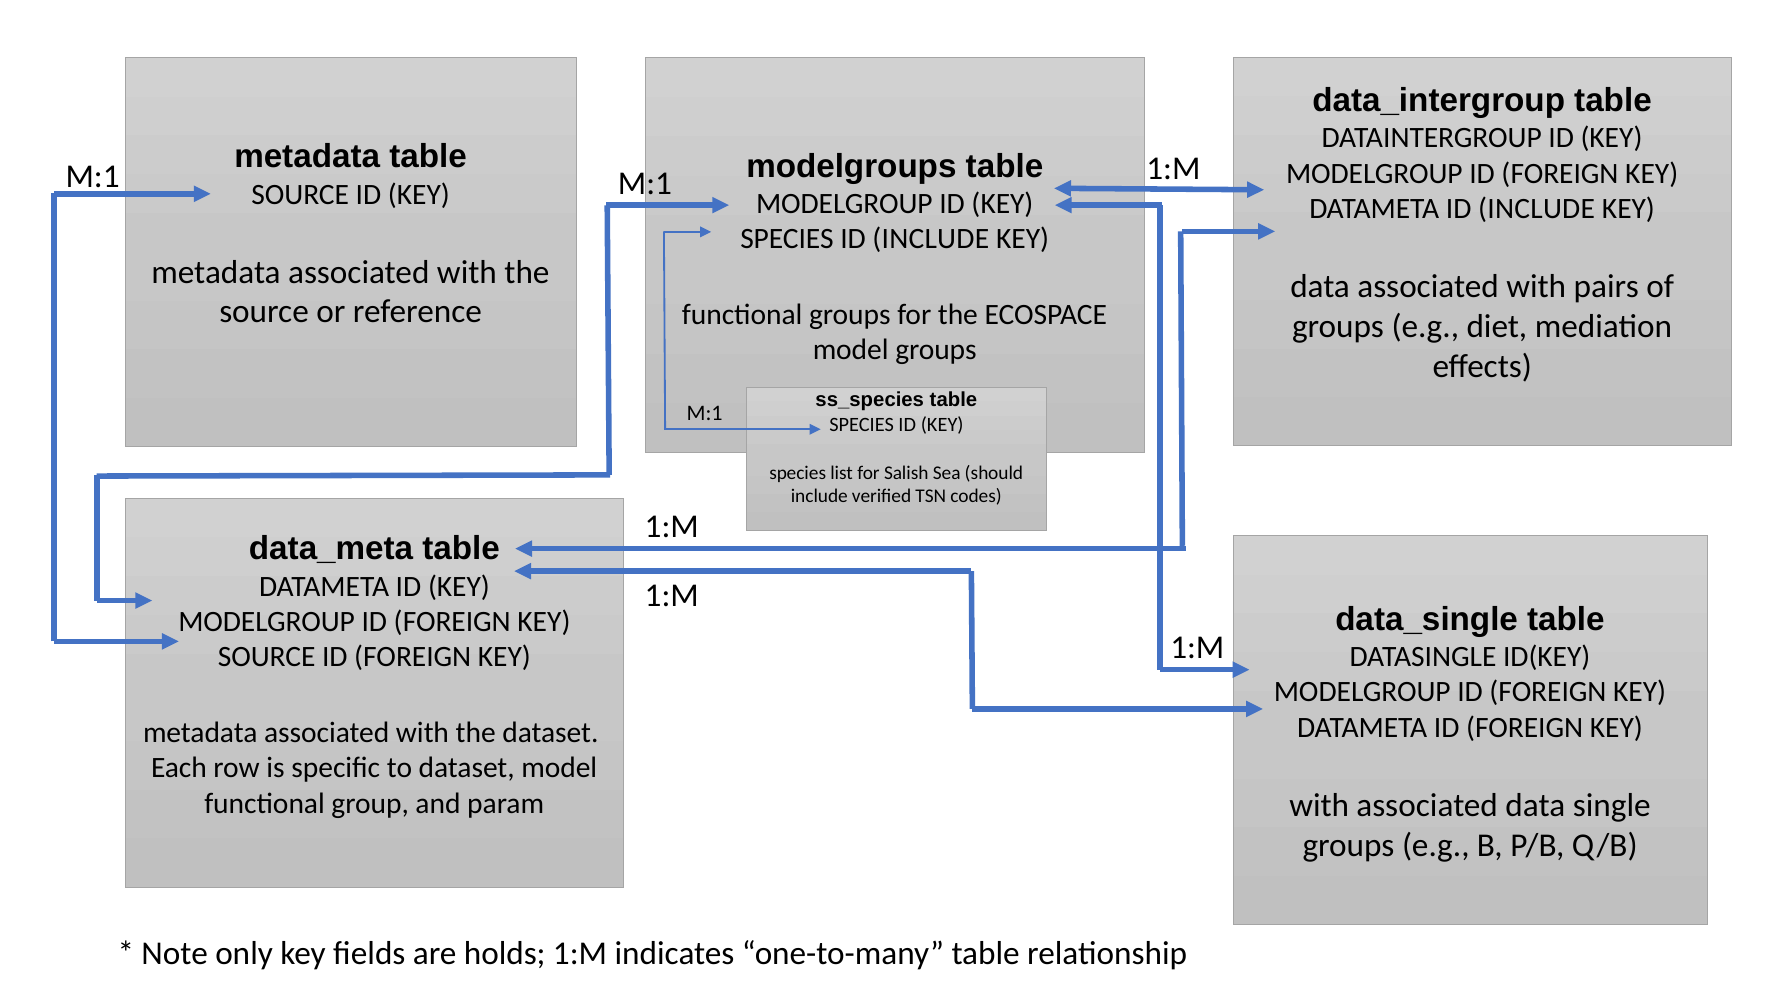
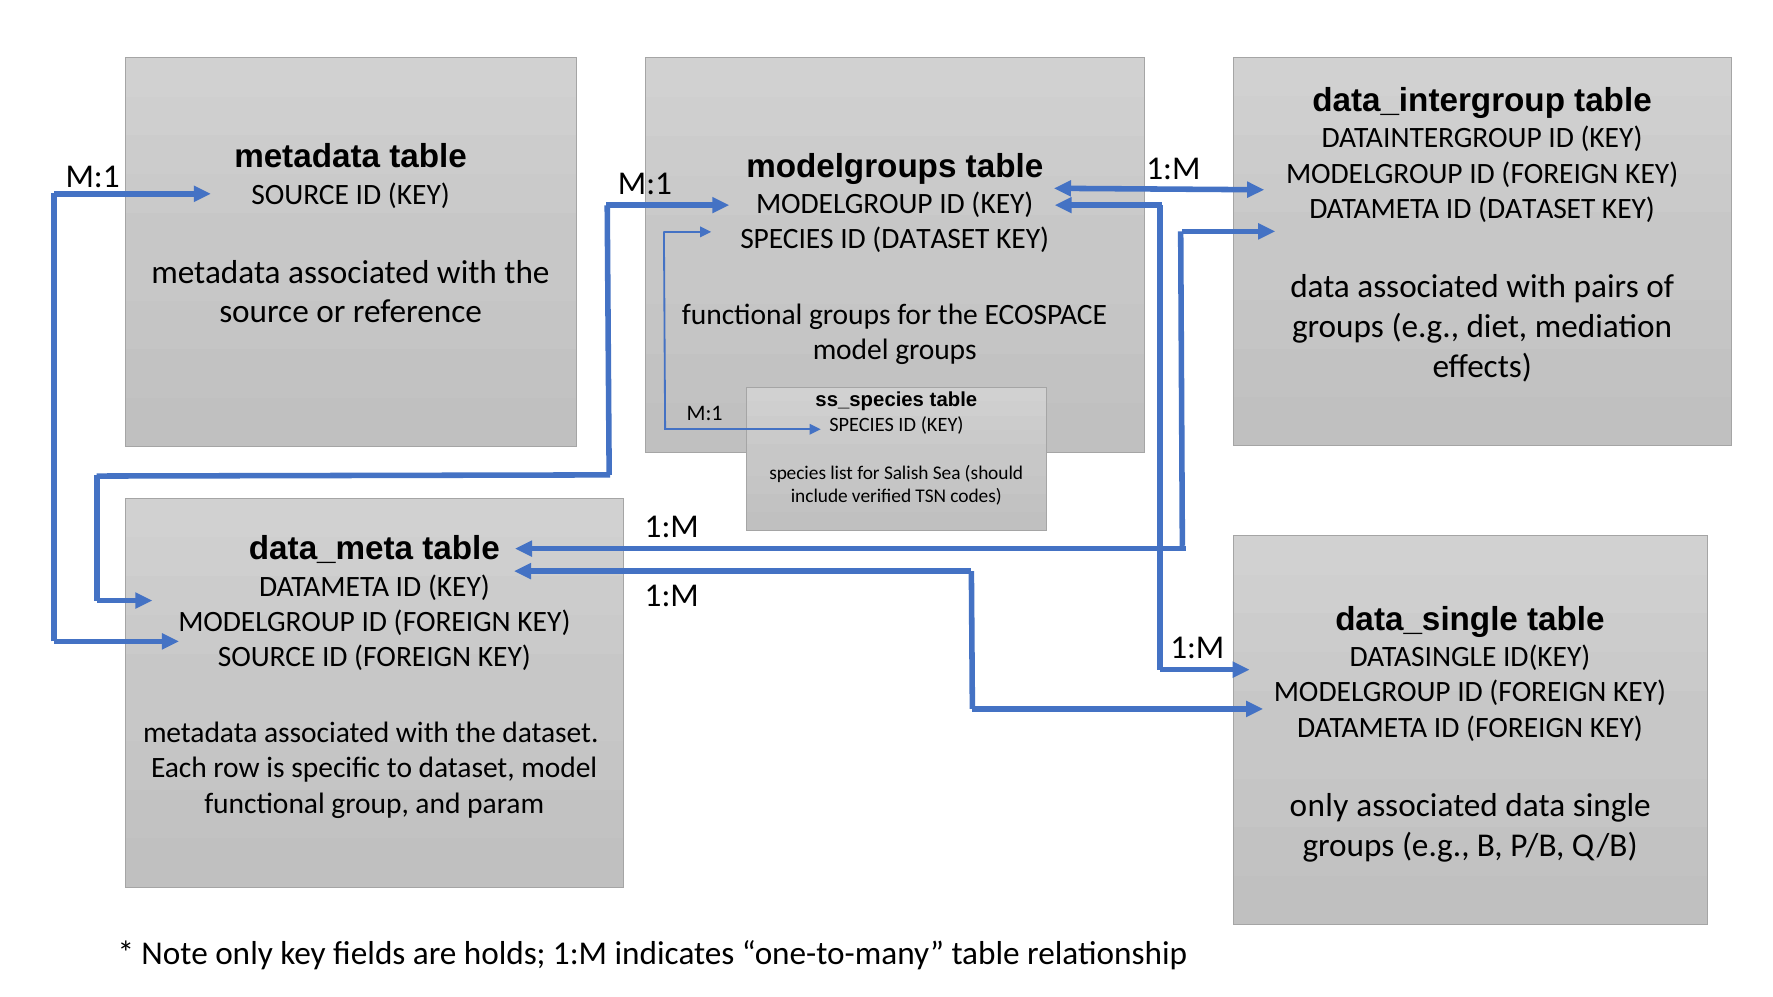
DATAMETA ID INCLUDE: INCLUDE -> DATASET
SPECIES ID INCLUDE: INCLUDE -> DATASET
with at (1319, 806): with -> only
